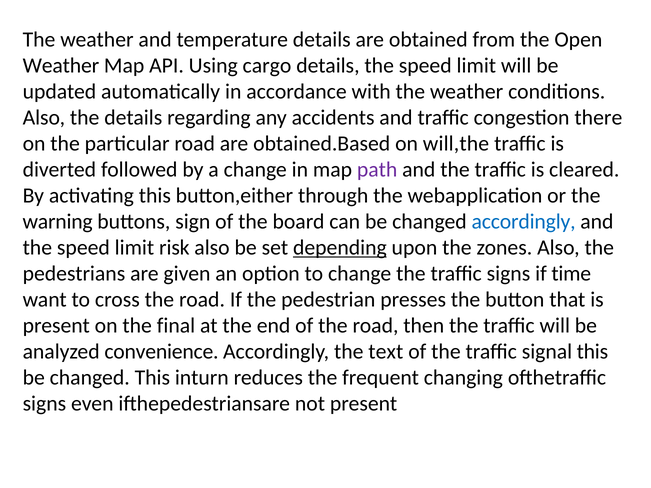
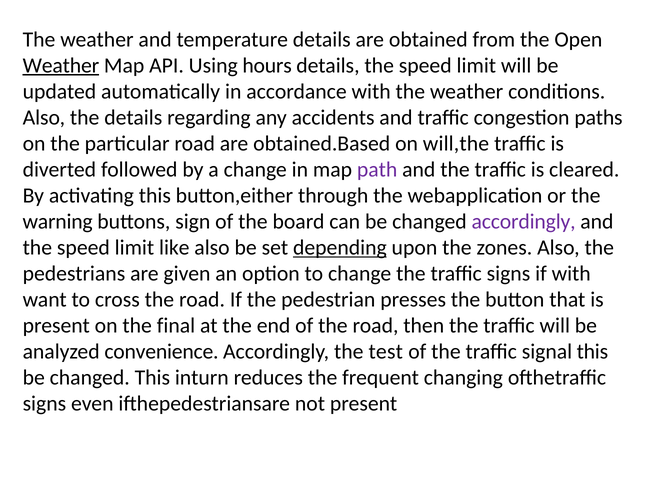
Weather at (61, 65) underline: none -> present
cargo: cargo -> hours
there: there -> paths
accordingly at (524, 222) colour: blue -> purple
risk: risk -> like
if time: time -> with
text: text -> test
